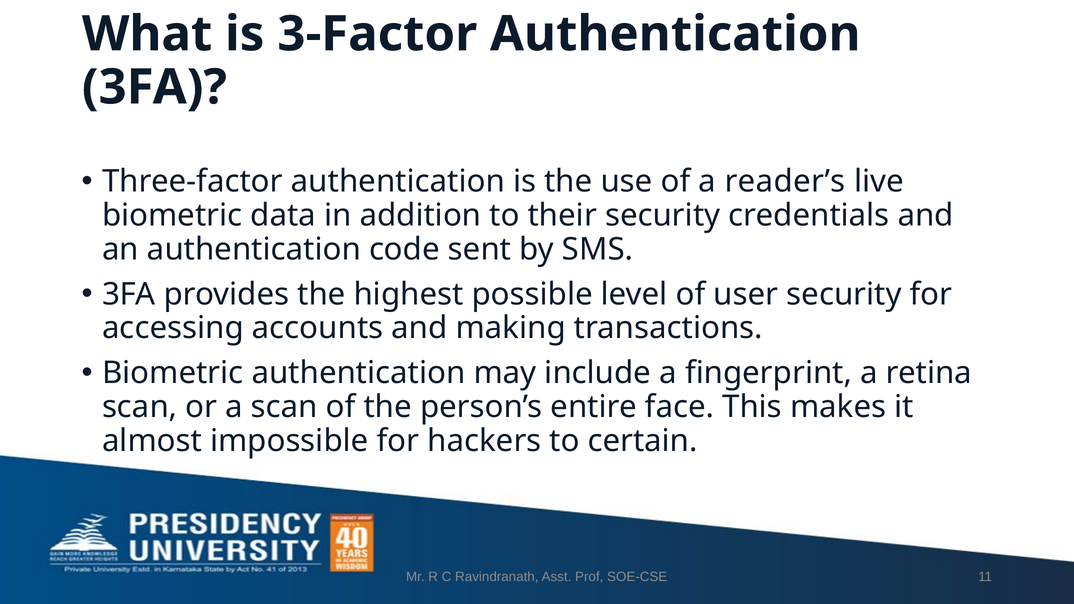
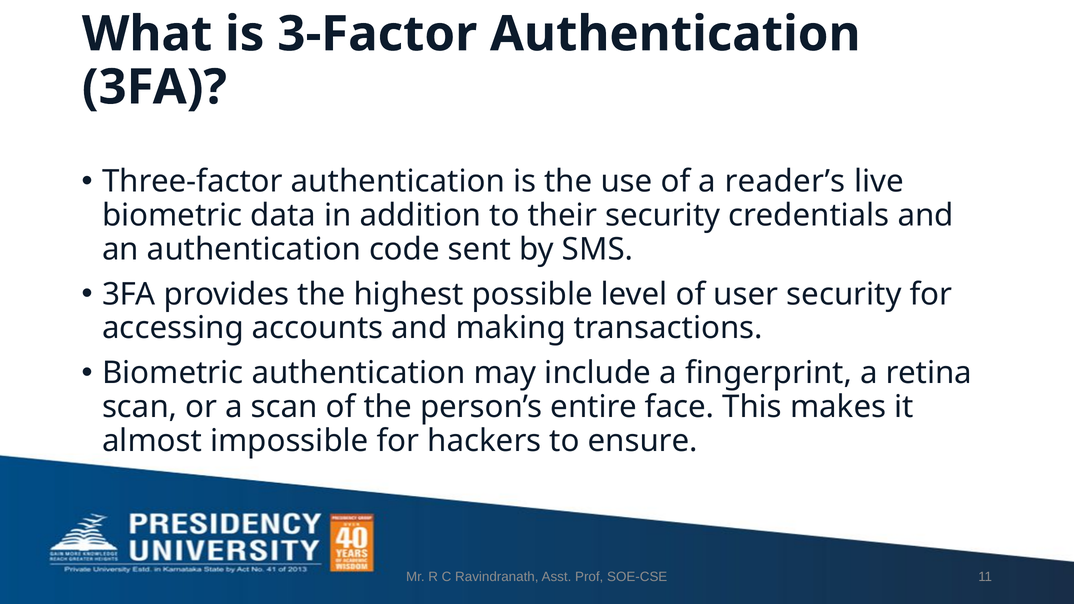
certain: certain -> ensure
